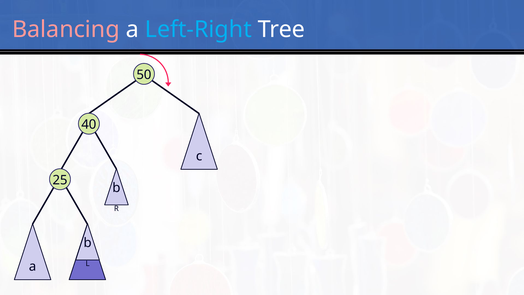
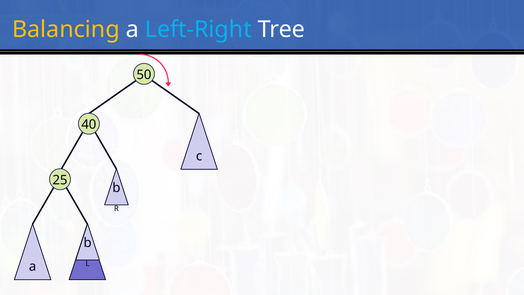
Balancing colour: pink -> yellow
